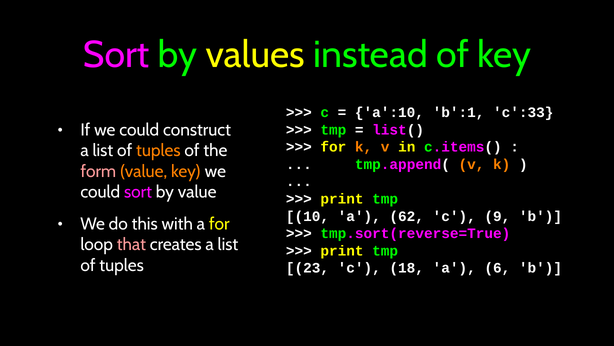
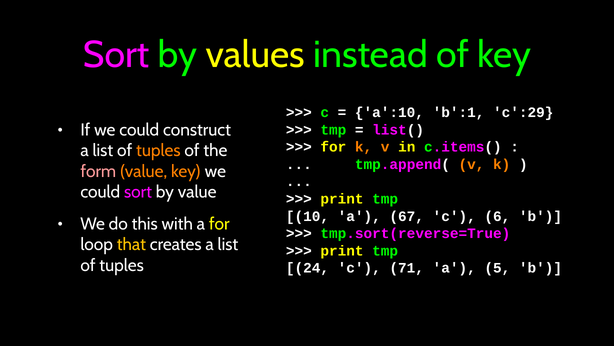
c':33: c':33 -> c':29
62: 62 -> 67
9: 9 -> 6
that colour: pink -> yellow
23: 23 -> 24
18: 18 -> 71
6: 6 -> 5
